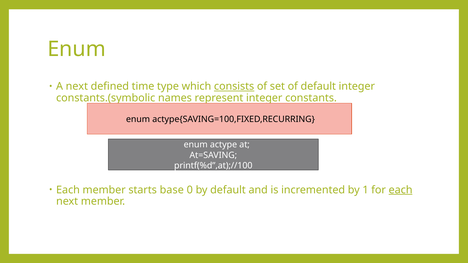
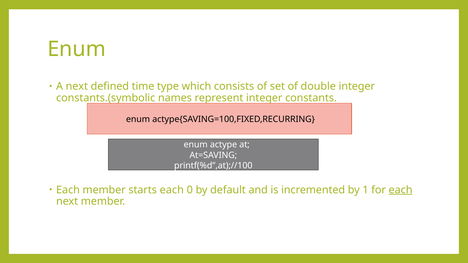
consists underline: present -> none
of default: default -> double
starts base: base -> each
